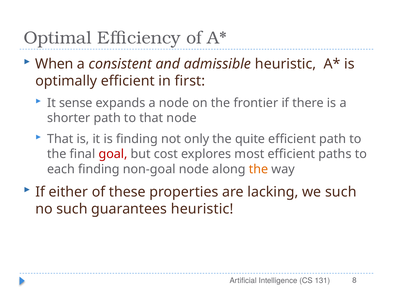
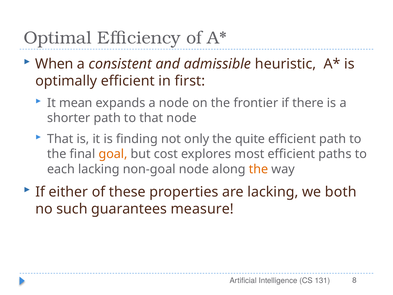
sense: sense -> mean
goal colour: red -> orange
each finding: finding -> lacking
we such: such -> both
guarantees heuristic: heuristic -> measure
